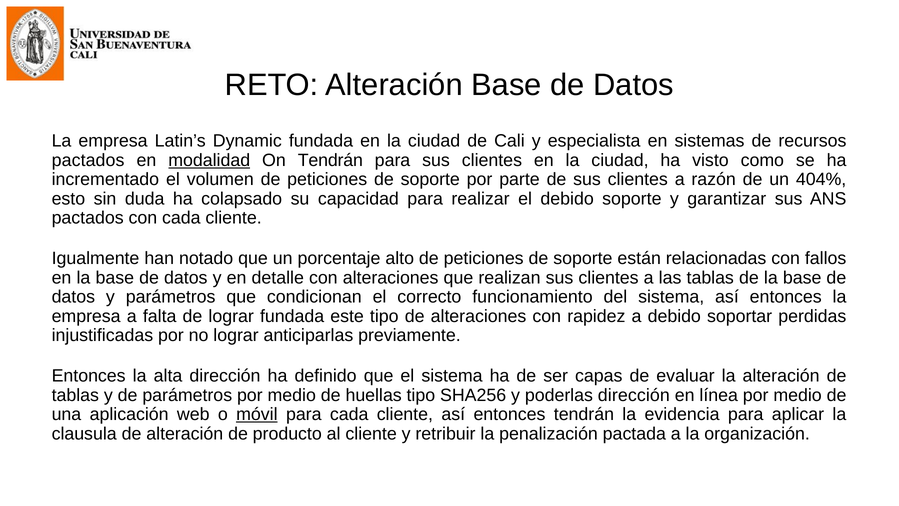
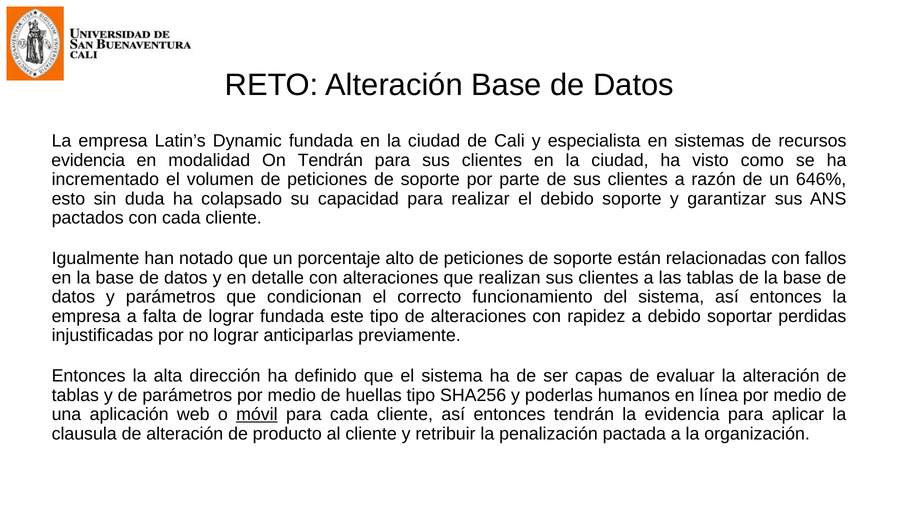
pactados at (88, 160): pactados -> evidencia
modalidad underline: present -> none
404%: 404% -> 646%
poderlas dirección: dirección -> humanos
